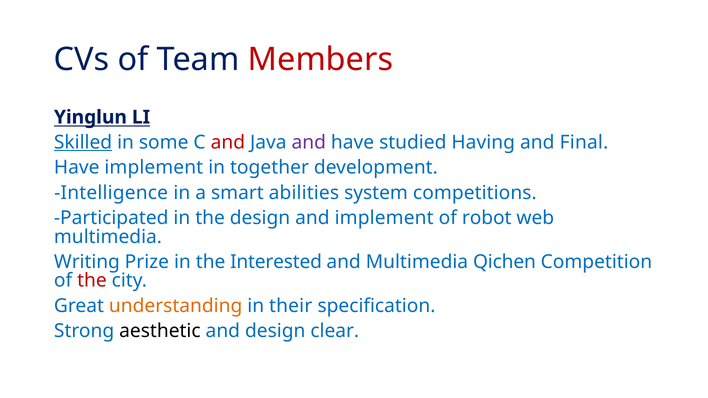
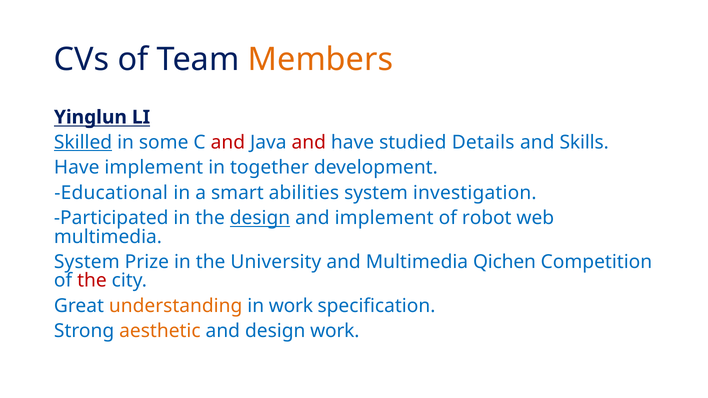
Members colour: red -> orange
and at (309, 142) colour: purple -> red
Having: Having -> Details
Final: Final -> Skills
Intelligence: Intelligence -> Educational
competitions: competitions -> investigation
design at (260, 218) underline: none -> present
Writing at (87, 262): Writing -> System
Interested: Interested -> University
in their: their -> work
aesthetic colour: black -> orange
design clear: clear -> work
